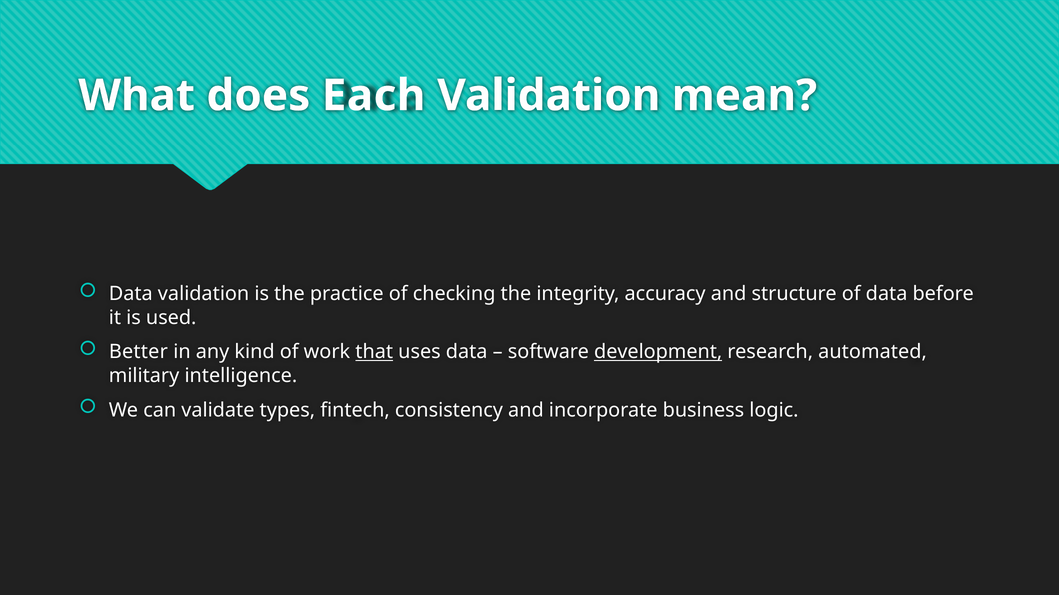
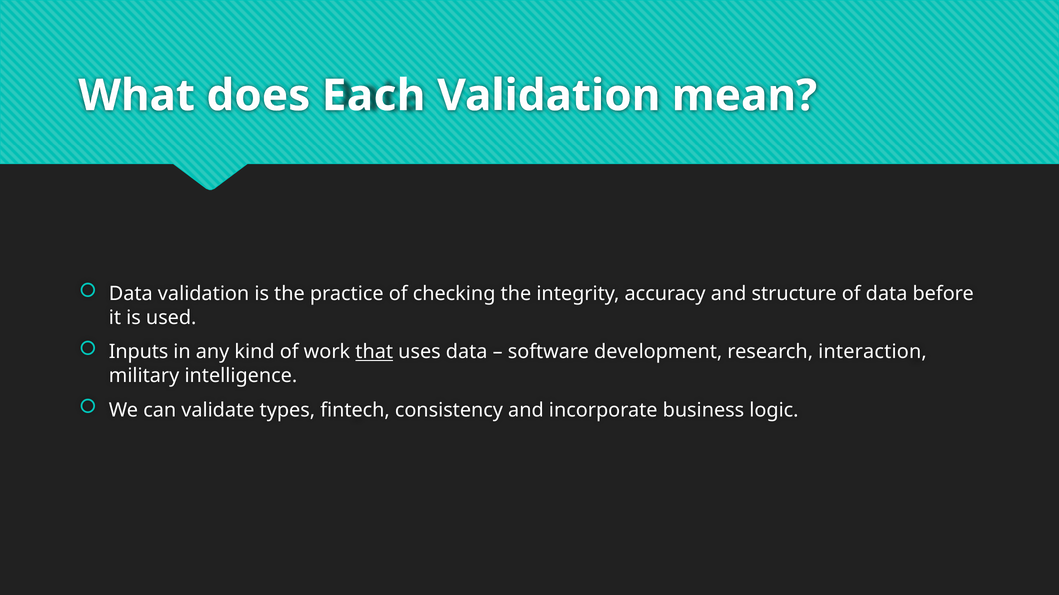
Better: Better -> Inputs
development underline: present -> none
automated: automated -> interaction
